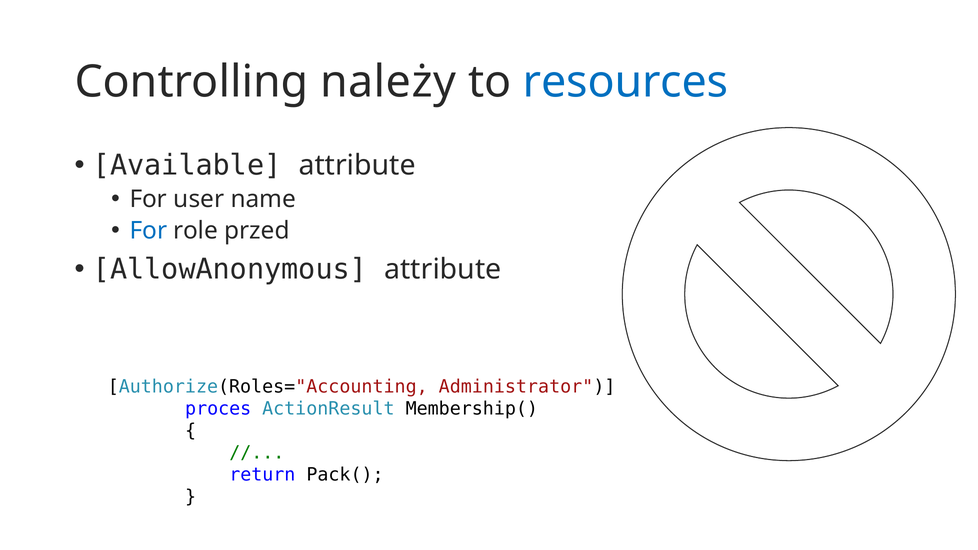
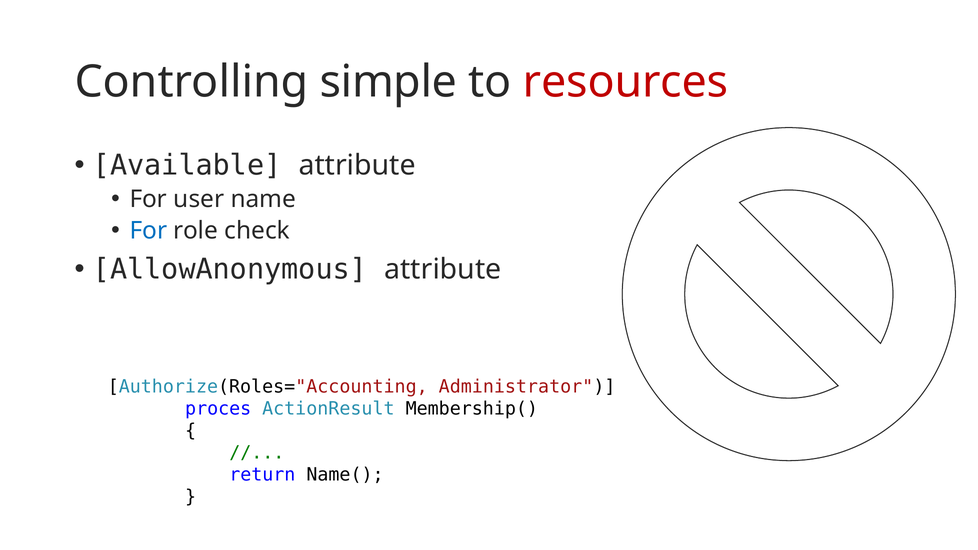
należy: należy -> simple
resources colour: blue -> red
przed: przed -> check
Pack(: Pack( -> Name(
